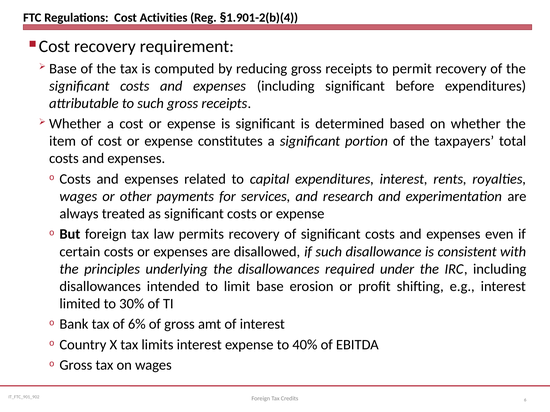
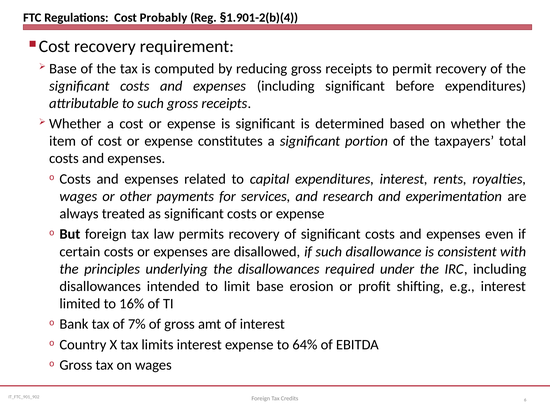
Activities: Activities -> Probably
30%: 30% -> 16%
6%: 6% -> 7%
40%: 40% -> 64%
